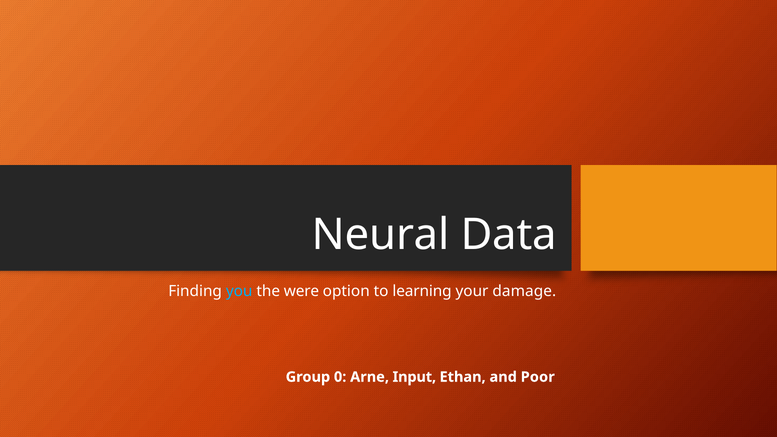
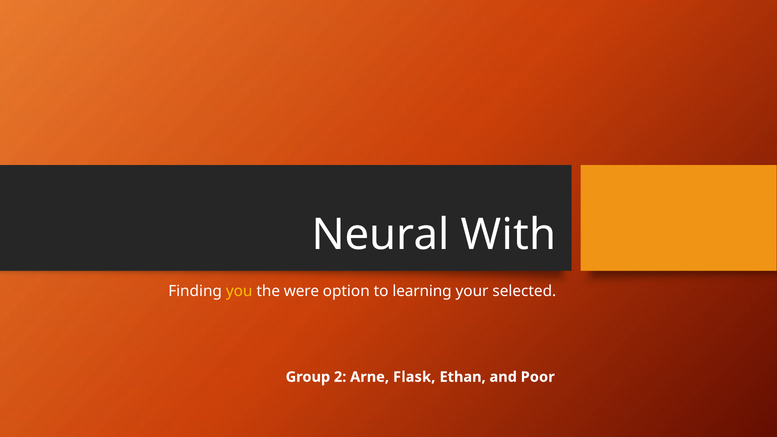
Data: Data -> With
you colour: light blue -> yellow
damage: damage -> selected
0: 0 -> 2
Input: Input -> Flask
